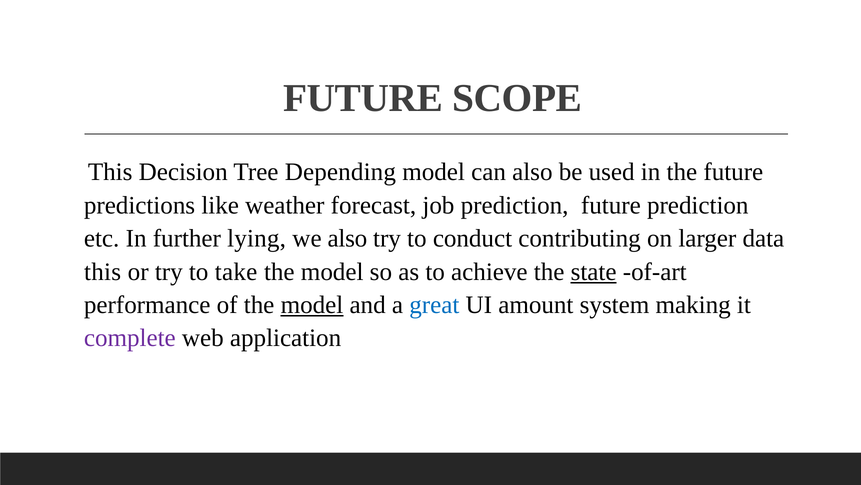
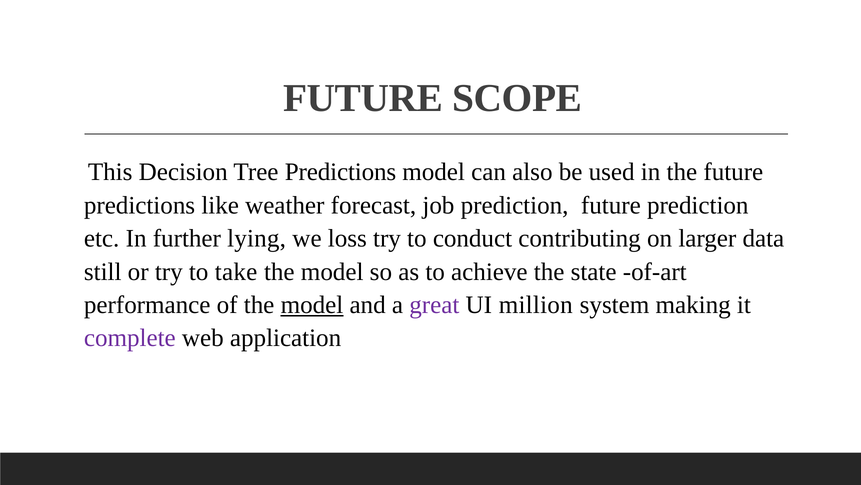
Tree Depending: Depending -> Predictions
we also: also -> loss
this at (103, 271): this -> still
state underline: present -> none
great colour: blue -> purple
amount: amount -> million
